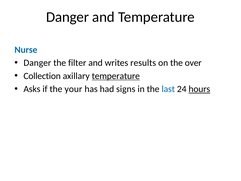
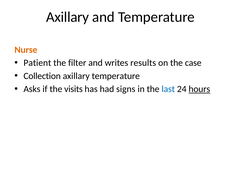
Danger at (68, 17): Danger -> Axillary
Nurse colour: blue -> orange
Danger at (37, 63): Danger -> Patient
over: over -> case
temperature at (116, 76) underline: present -> none
your: your -> visits
